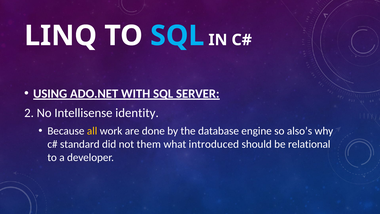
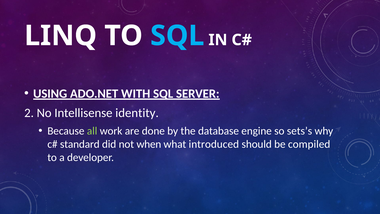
all colour: yellow -> light green
also’s: also’s -> sets’s
them: them -> when
relational: relational -> compiled
